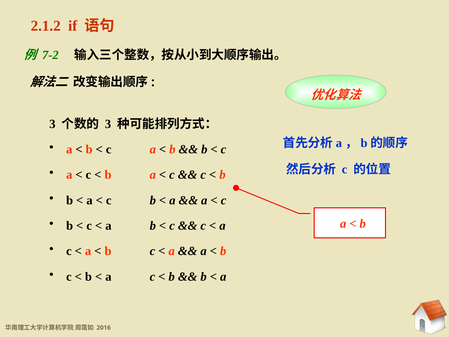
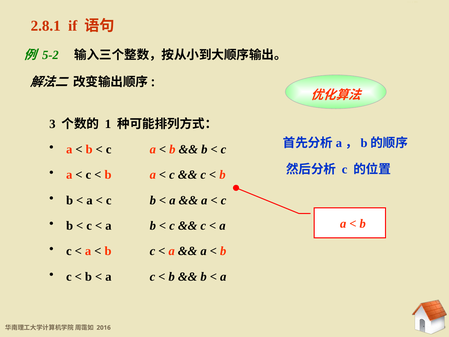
2.1.2: 2.1.2 -> 2.8.1
7-2: 7-2 -> 5-2
3 at (108, 124): 3 -> 1
